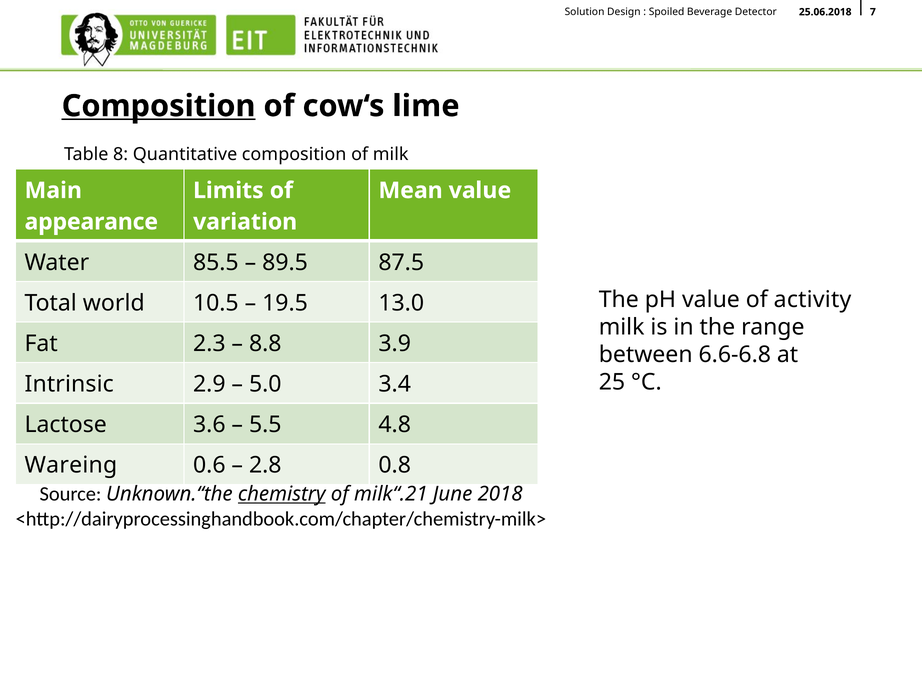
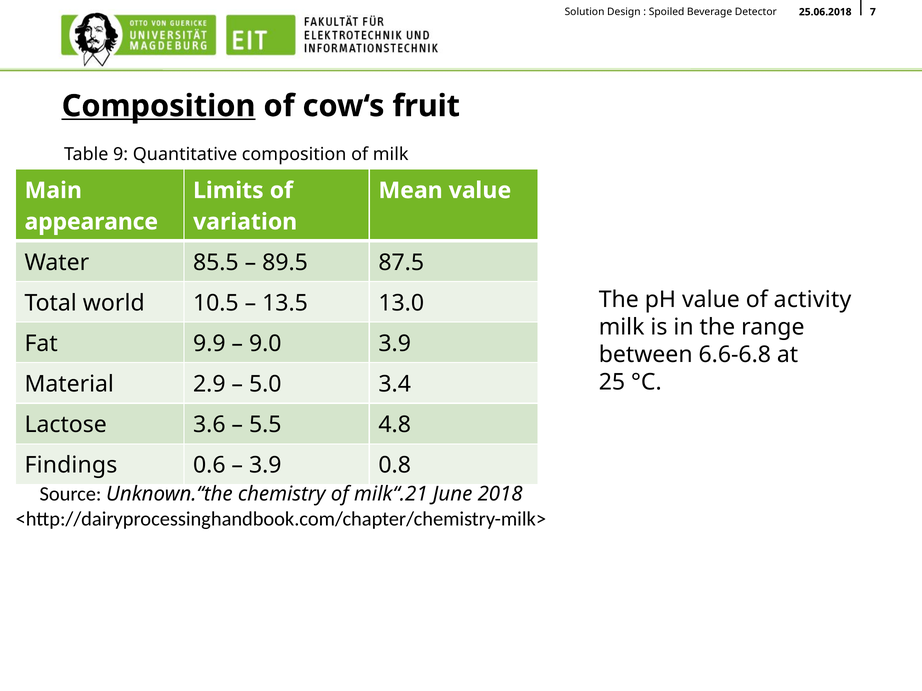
lime: lime -> fruit
8: 8 -> 9
19.5: 19.5 -> 13.5
2.3: 2.3 -> 9.9
8.8: 8.8 -> 9.0
Intrinsic: Intrinsic -> Material
Wareing: Wareing -> Findings
2.8 at (265, 466): 2.8 -> 3.9
chemistry underline: present -> none
